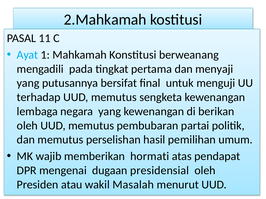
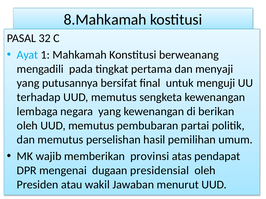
2.Mahkamah: 2.Mahkamah -> 8.Mahkamah
11: 11 -> 32
hormati: hormati -> provinsi
Masalah: Masalah -> Jawaban
